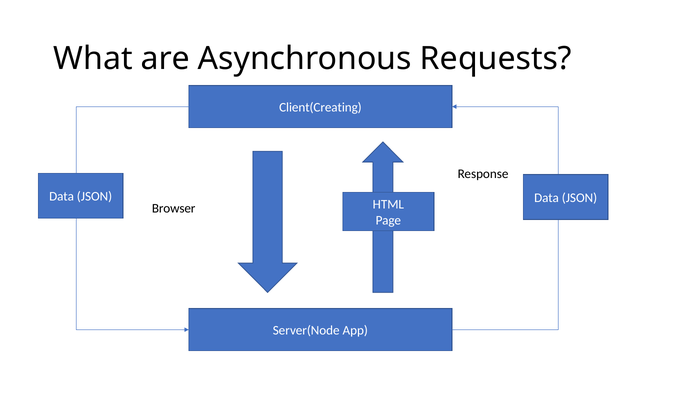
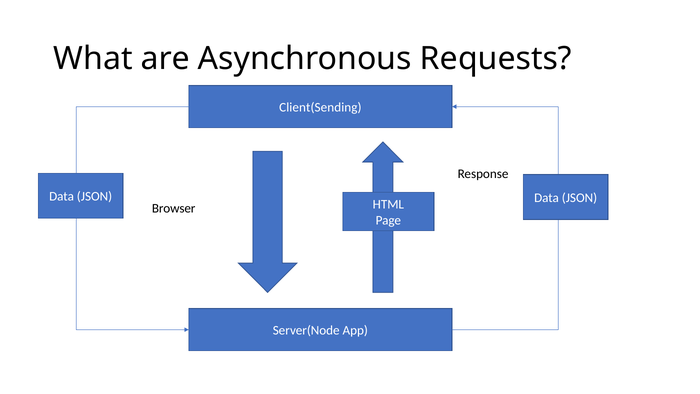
Client(Creating: Client(Creating -> Client(Sending
